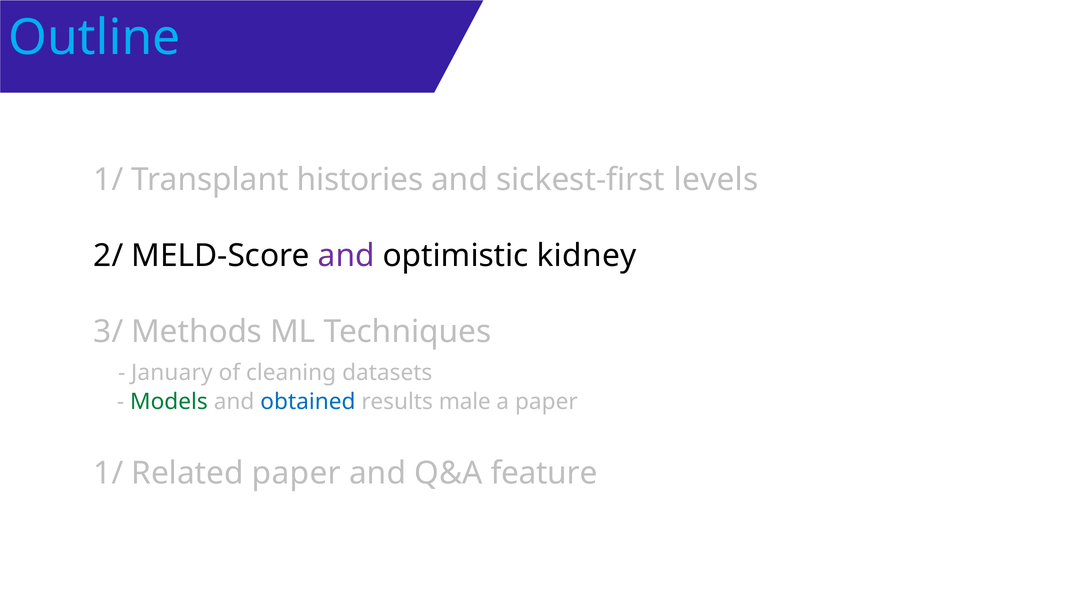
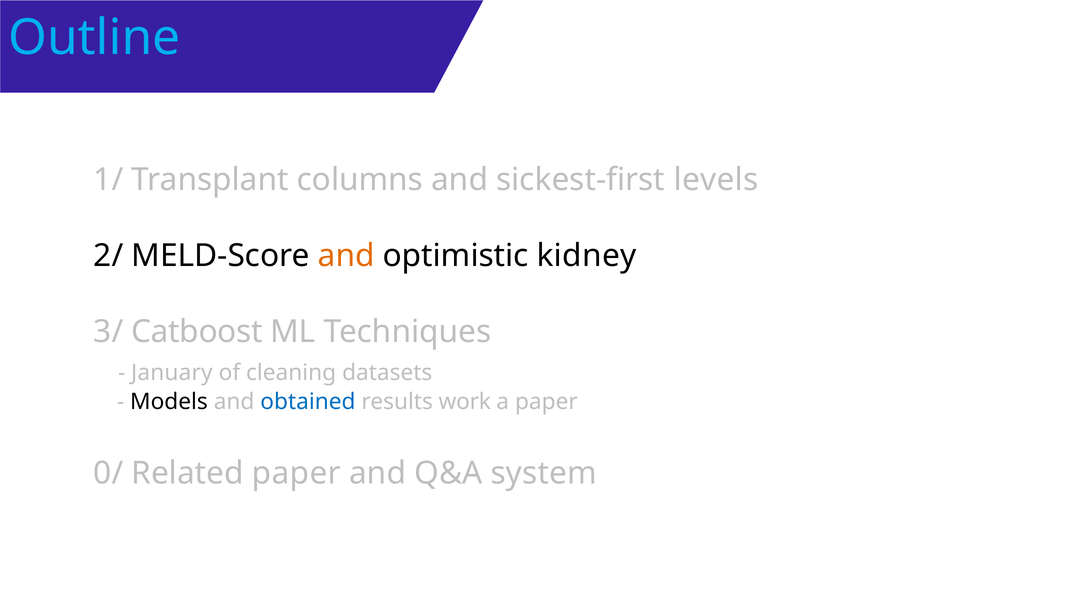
histories: histories -> columns
and at (346, 256) colour: purple -> orange
Methods: Methods -> Catboost
Models colour: green -> black
male: male -> work
1/ at (108, 473): 1/ -> 0/
feature: feature -> system
